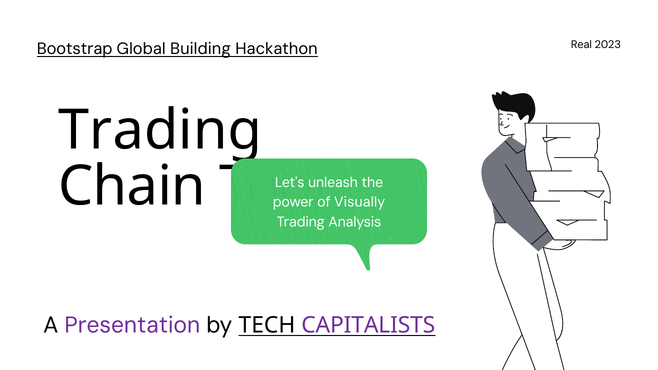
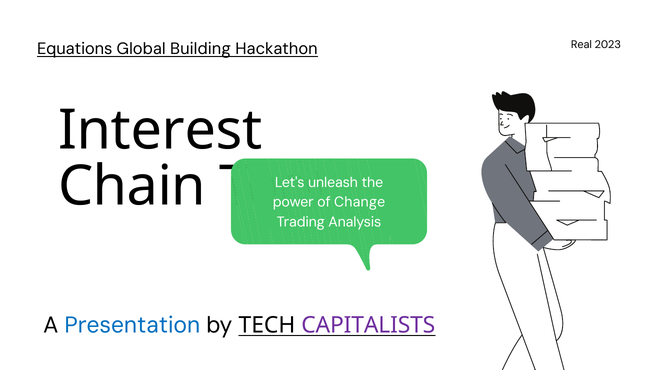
Bootstrap: Bootstrap -> Equations
Trading at (160, 131): Trading -> Interest
Visually: Visually -> Change
Presentation colour: purple -> blue
